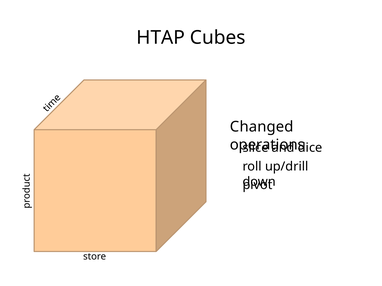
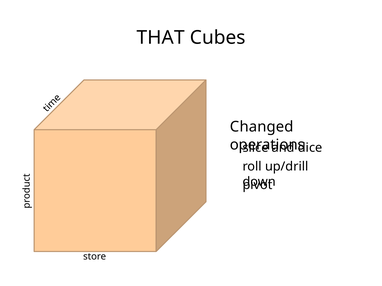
HTAP: HTAP -> THAT
